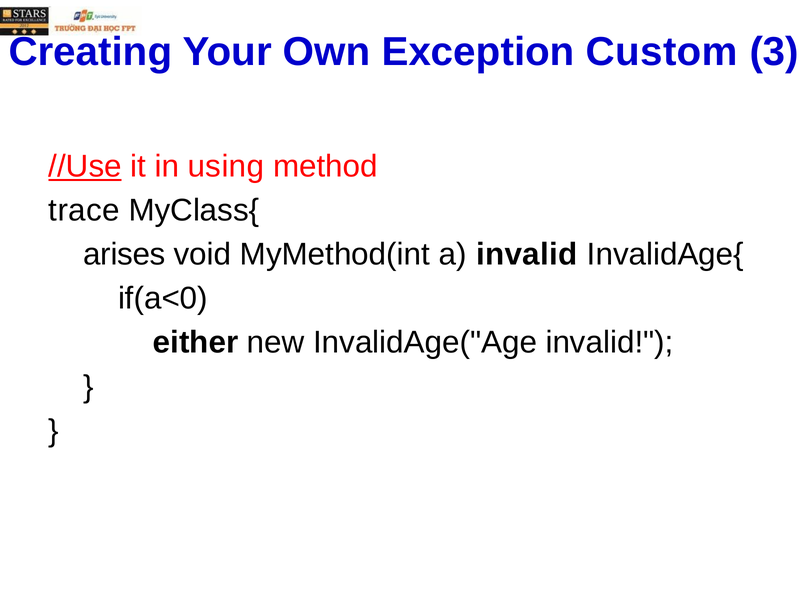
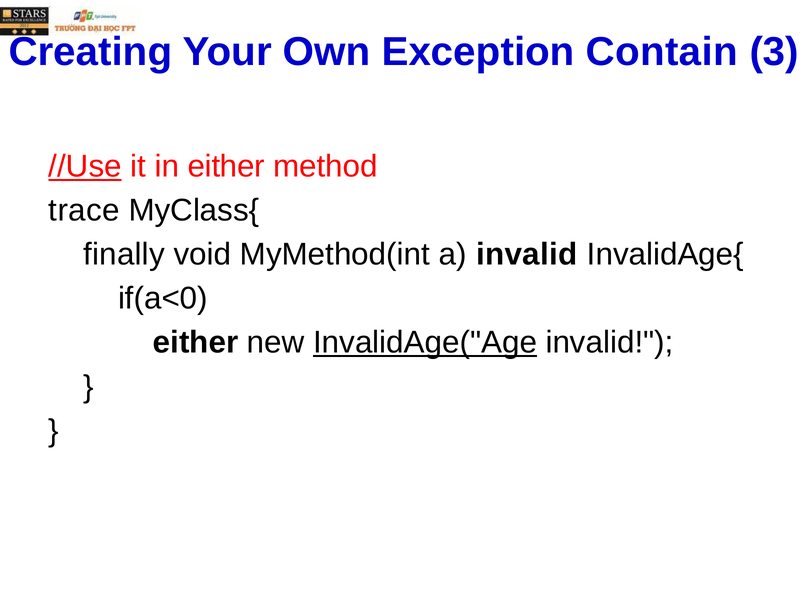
Custom: Custom -> Contain
in using: using -> either
arises: arises -> finally
InvalidAge("Age underline: none -> present
